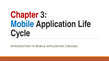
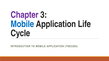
Chapter colour: red -> purple
